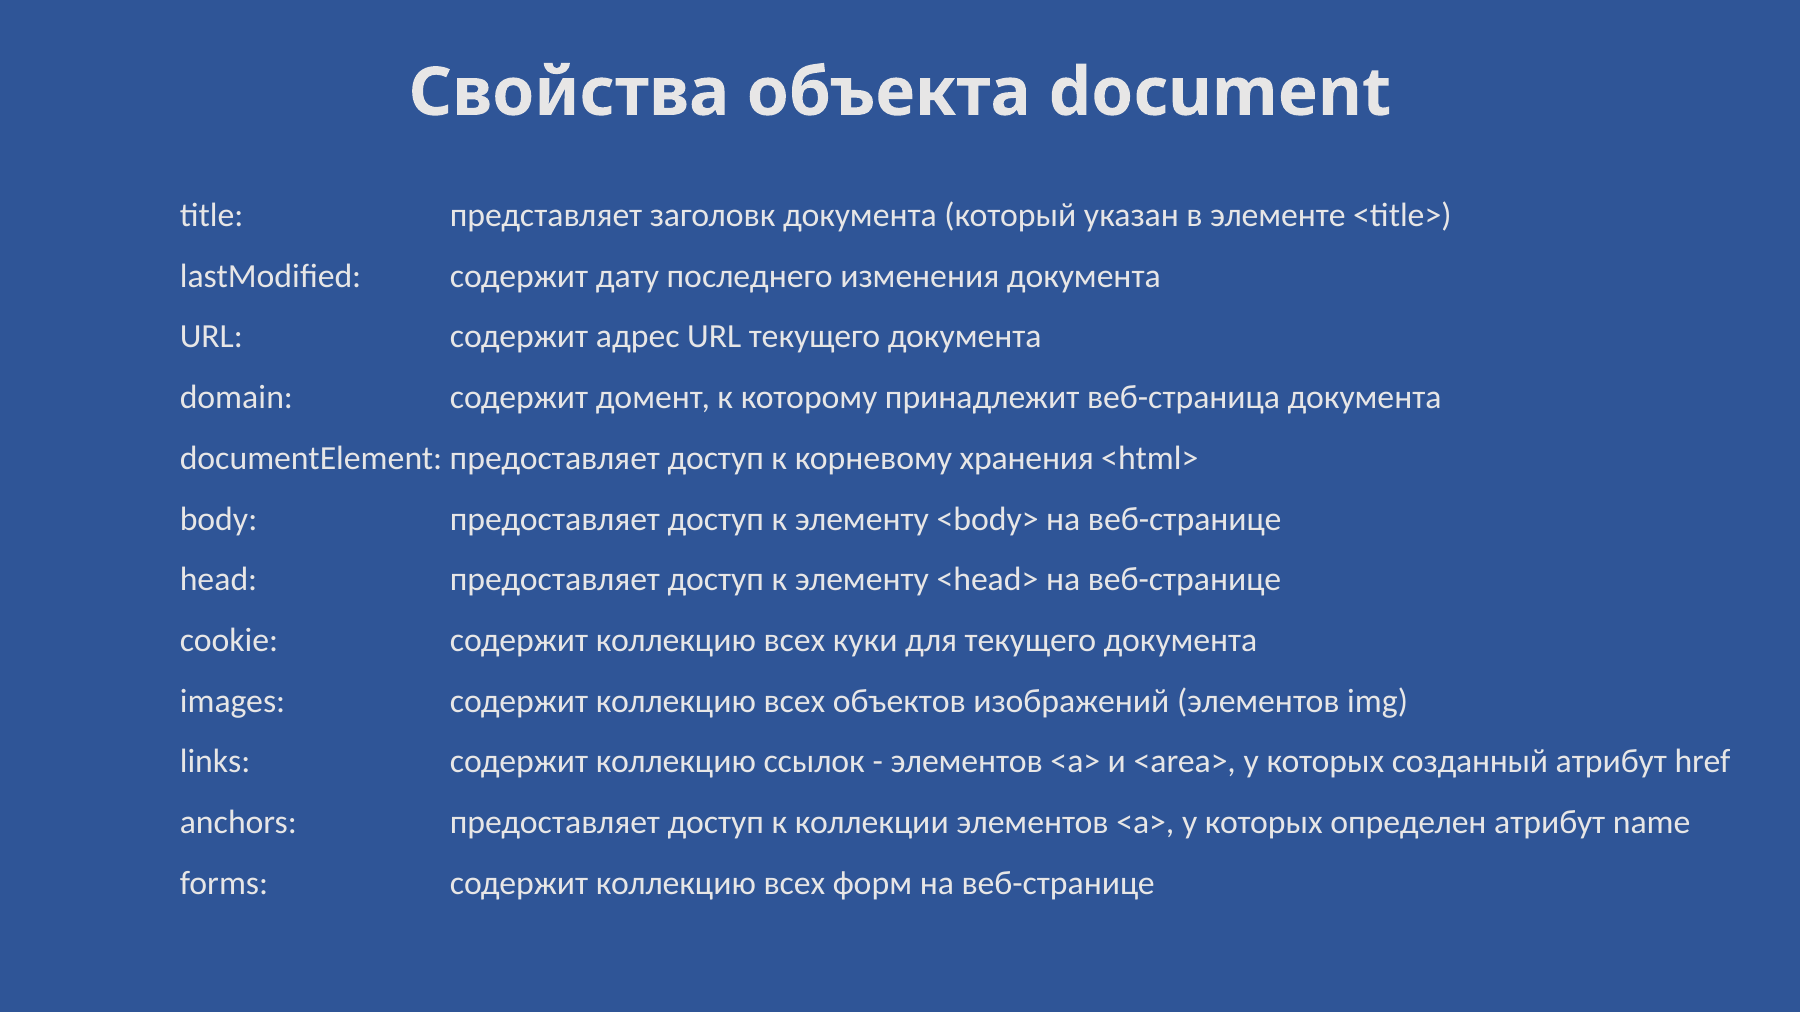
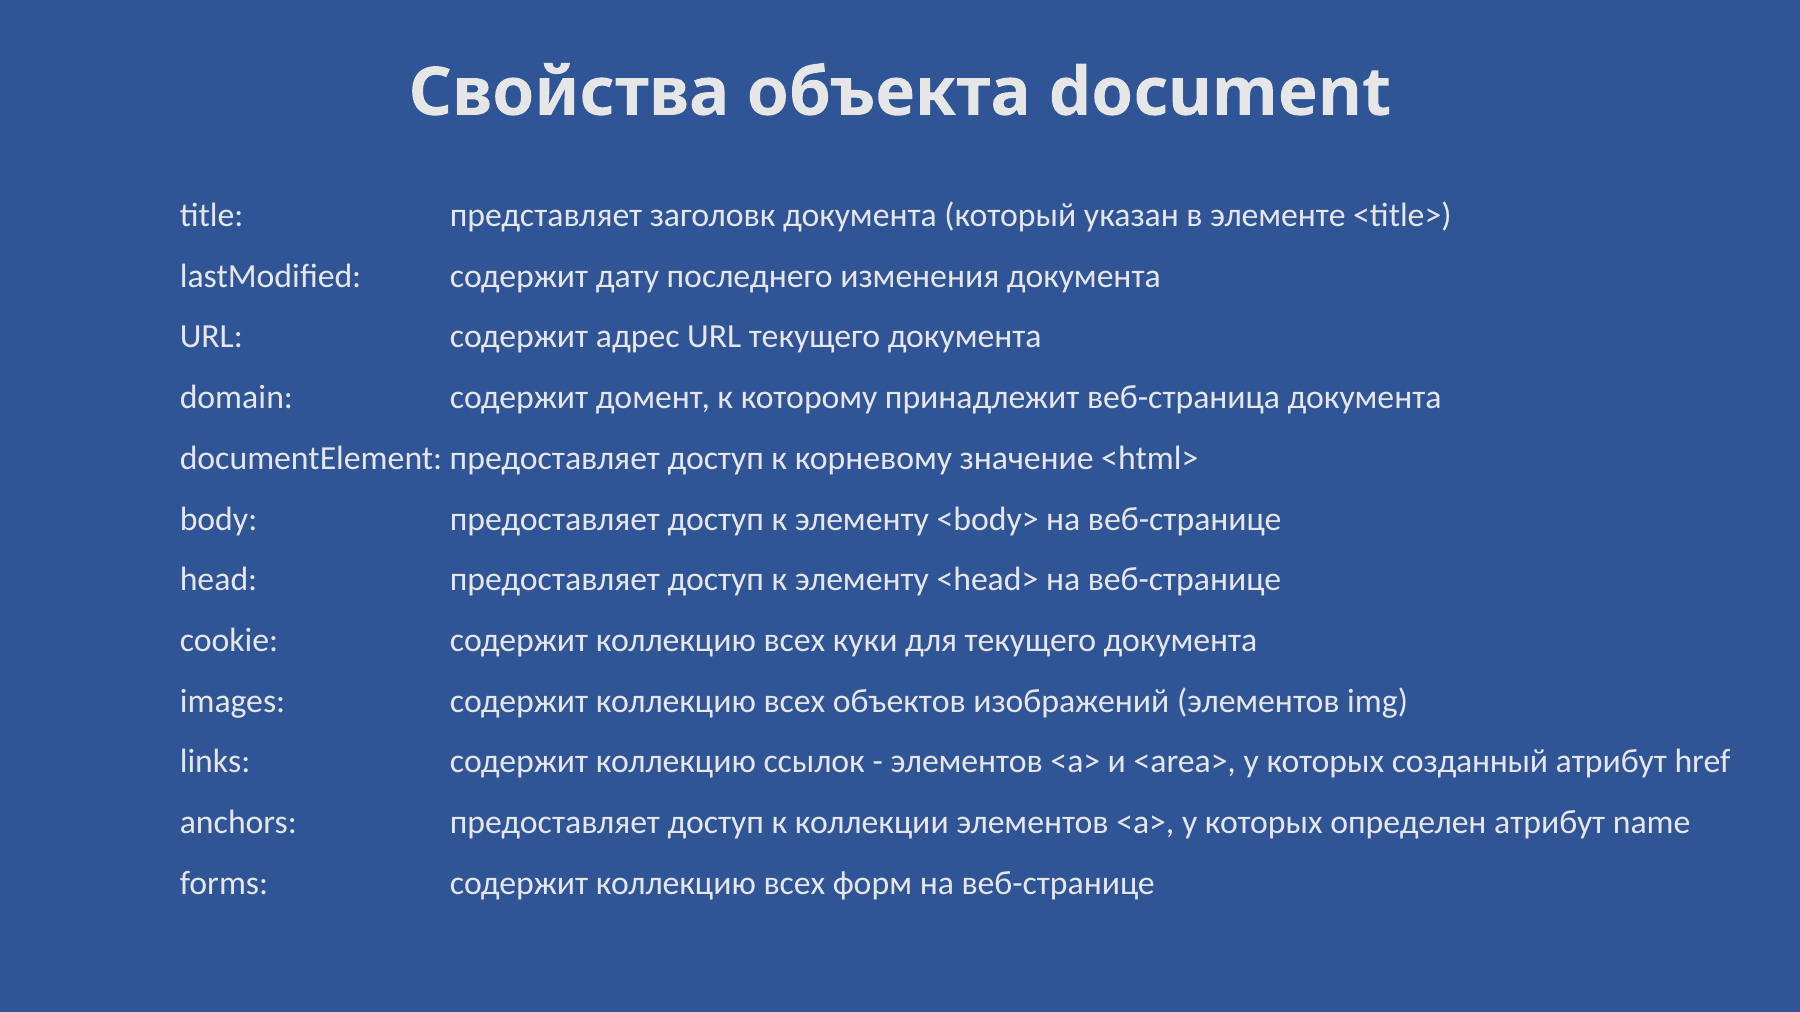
хранения: хранения -> значение
